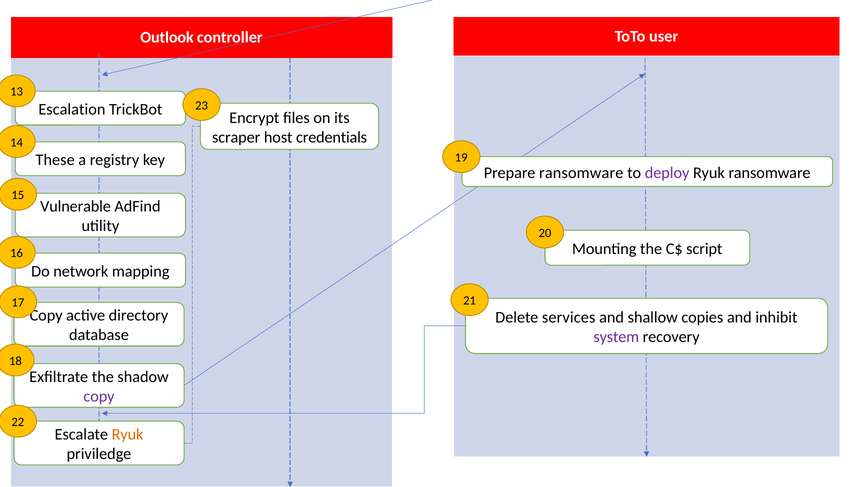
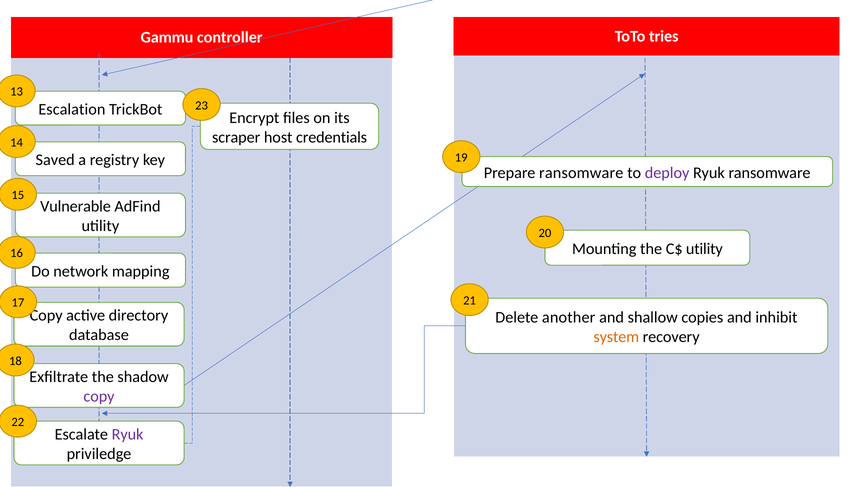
Outlook: Outlook -> Gammu
user: user -> tries
These: These -> Saved
C$ script: script -> utility
services: services -> another
system colour: purple -> orange
Ryuk at (128, 434) colour: orange -> purple
